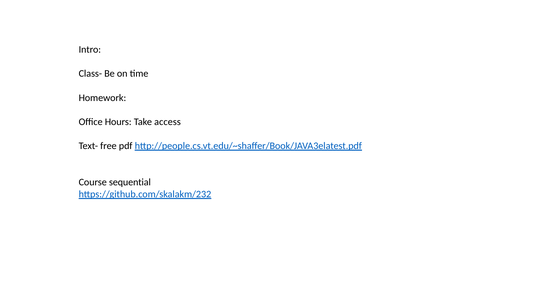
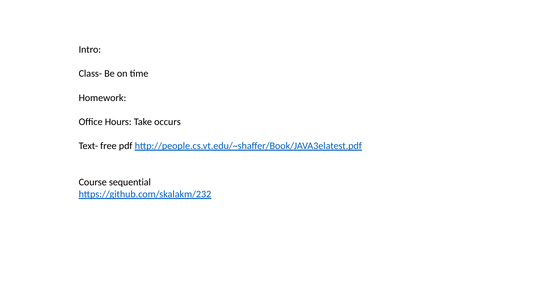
access: access -> occurs
